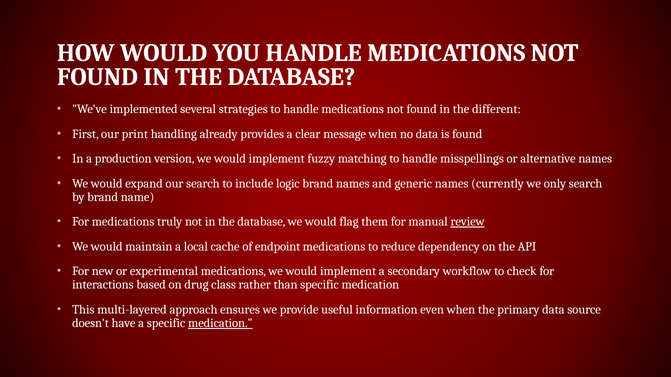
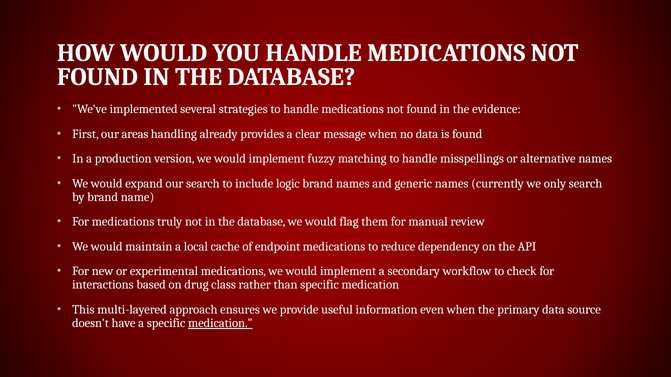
different: different -> evidence
print: print -> areas
review underline: present -> none
